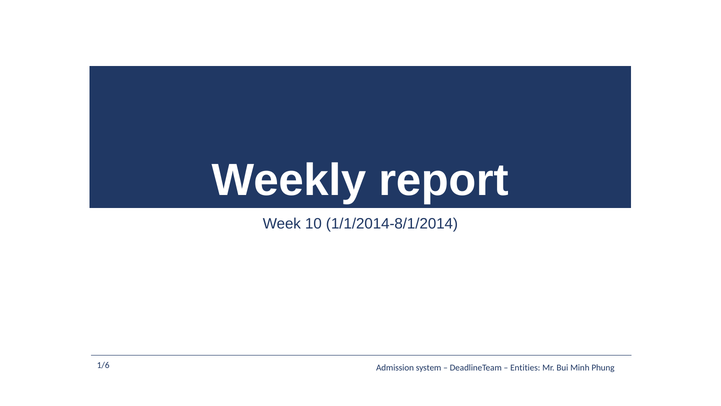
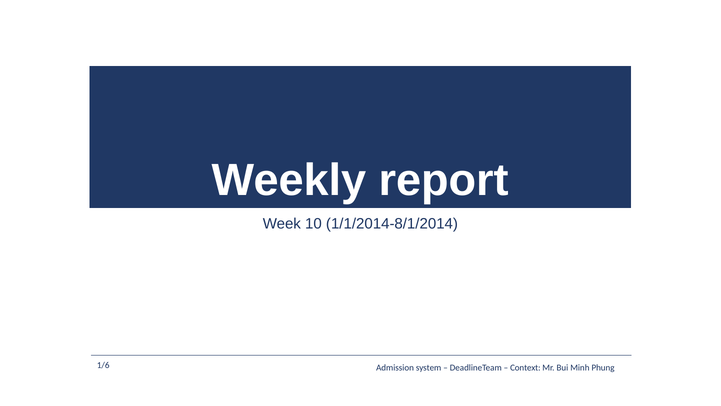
Entities: Entities -> Context
